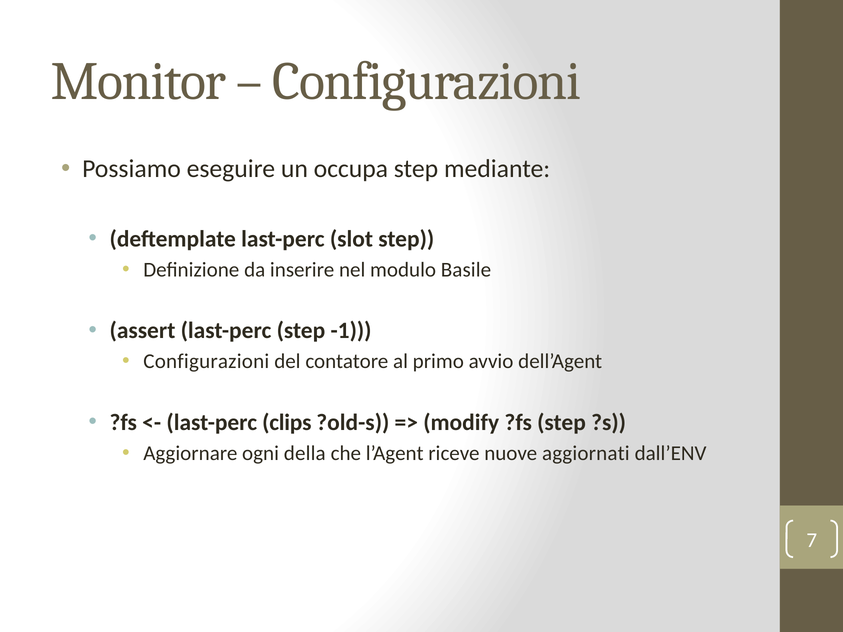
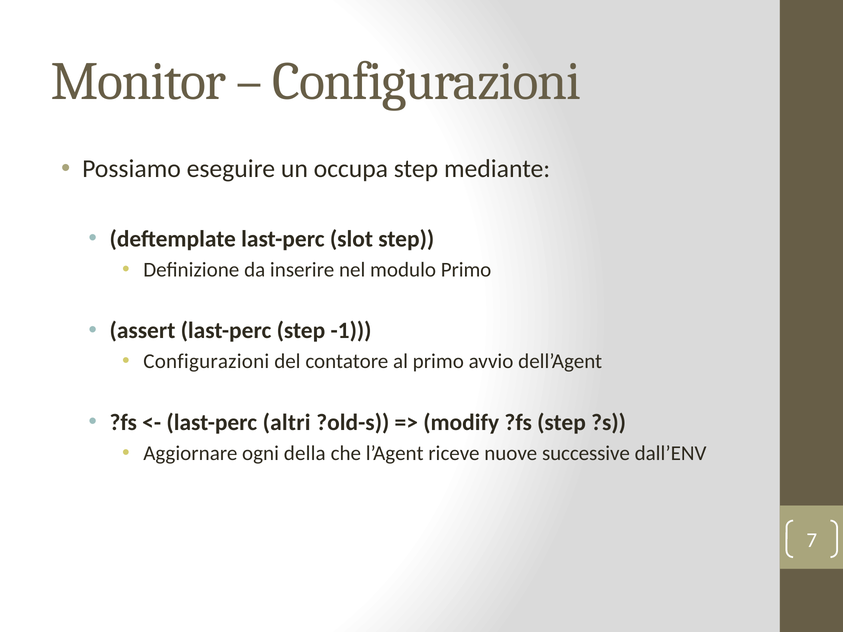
modulo Basile: Basile -> Primo
clips: clips -> altri
aggiornati: aggiornati -> successive
